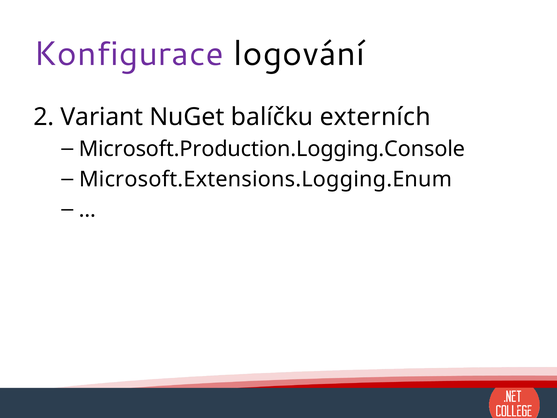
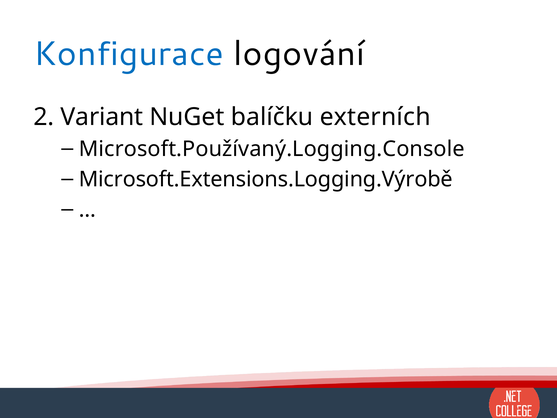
Konfigurace colour: purple -> blue
Microsoft.Production.Logging.Console: Microsoft.Production.Logging.Console -> Microsoft.Používaný.Logging.Console
Microsoft.Extensions.Logging.Enum: Microsoft.Extensions.Logging.Enum -> Microsoft.Extensions.Logging.Výrobě
